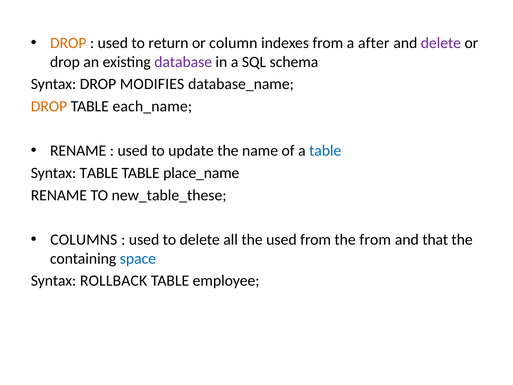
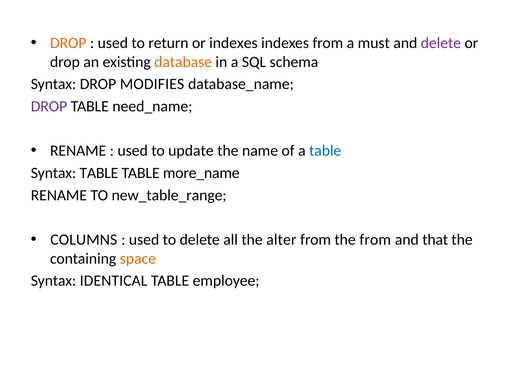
or column: column -> indexes
after: after -> must
database colour: purple -> orange
DROP at (49, 106) colour: orange -> purple
each_name: each_name -> need_name
place_name: place_name -> more_name
new_table_these: new_table_these -> new_table_range
the used: used -> alter
space colour: blue -> orange
ROLLBACK: ROLLBACK -> IDENTICAL
